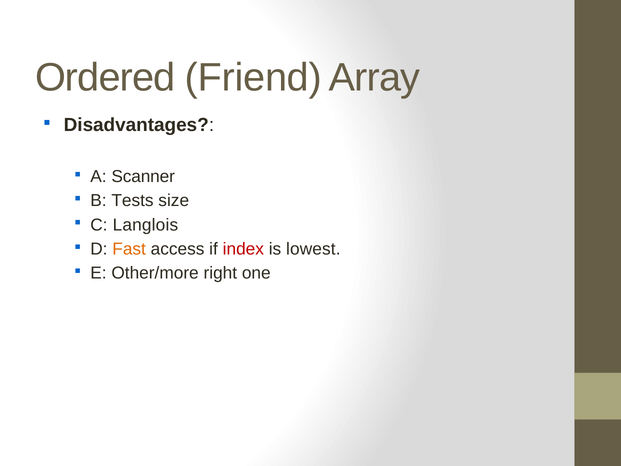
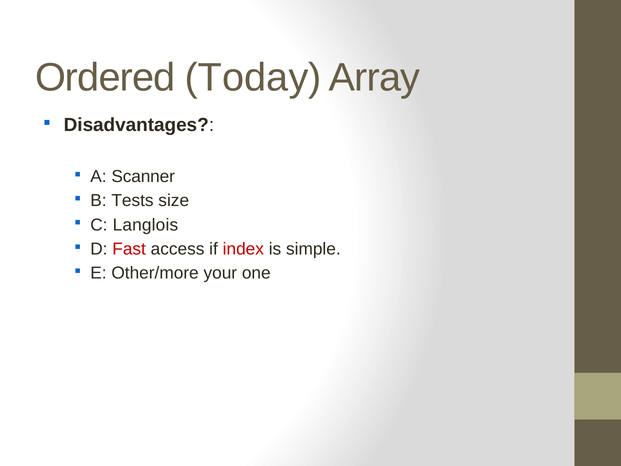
Friend: Friend -> Today
Fast colour: orange -> red
lowest: lowest -> simple
right: right -> your
